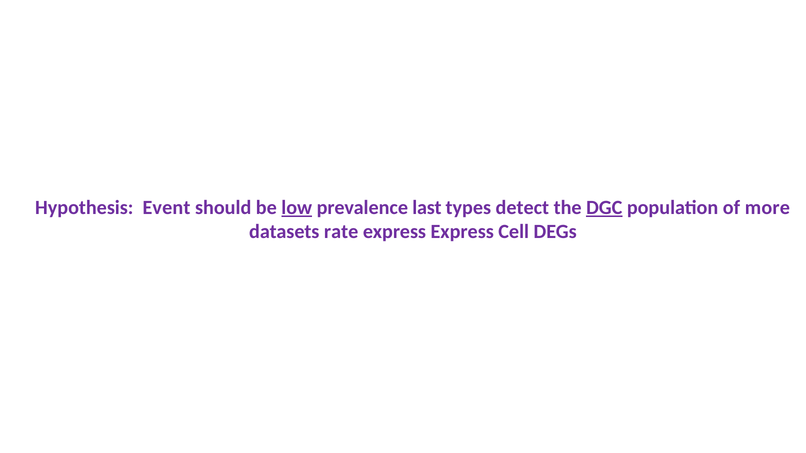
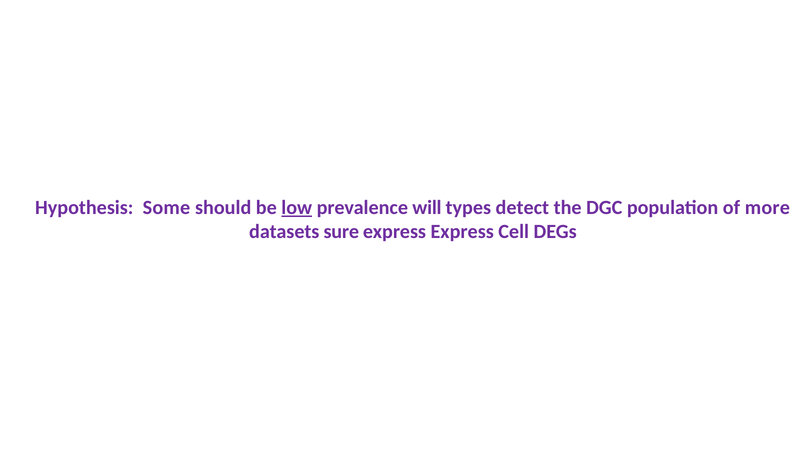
Event: Event -> Some
last: last -> will
DGC underline: present -> none
rate: rate -> sure
